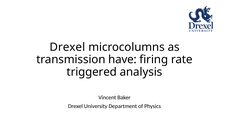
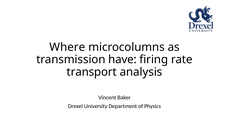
Drexel at (67, 47): Drexel -> Where
triggered: triggered -> transport
